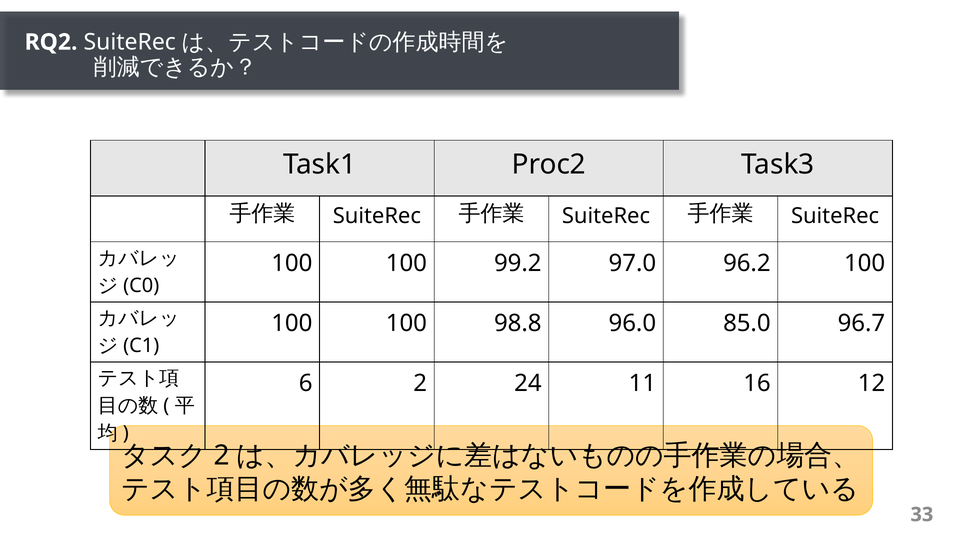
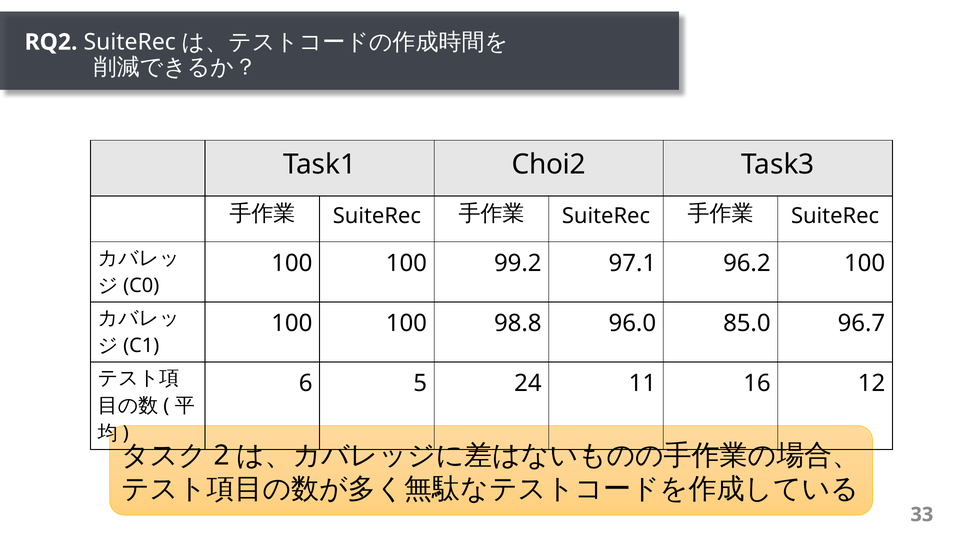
Proc2: Proc2 -> Choi2
97.0: 97.0 -> 97.1
6 2: 2 -> 5
